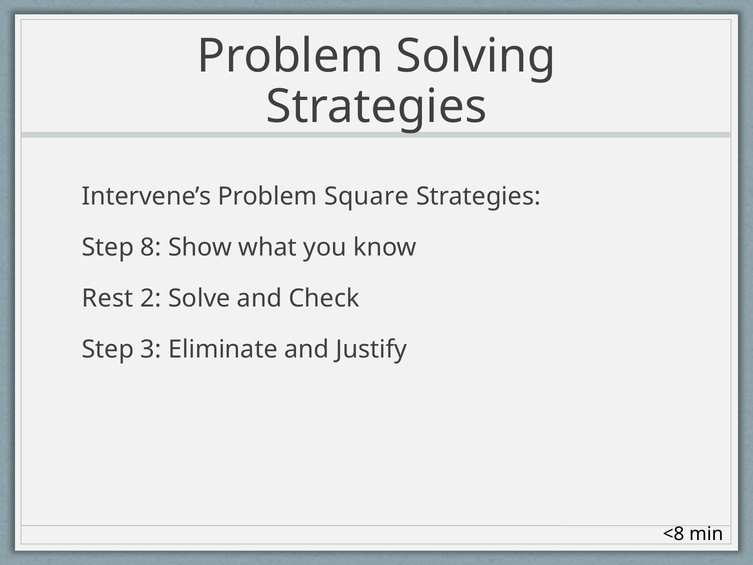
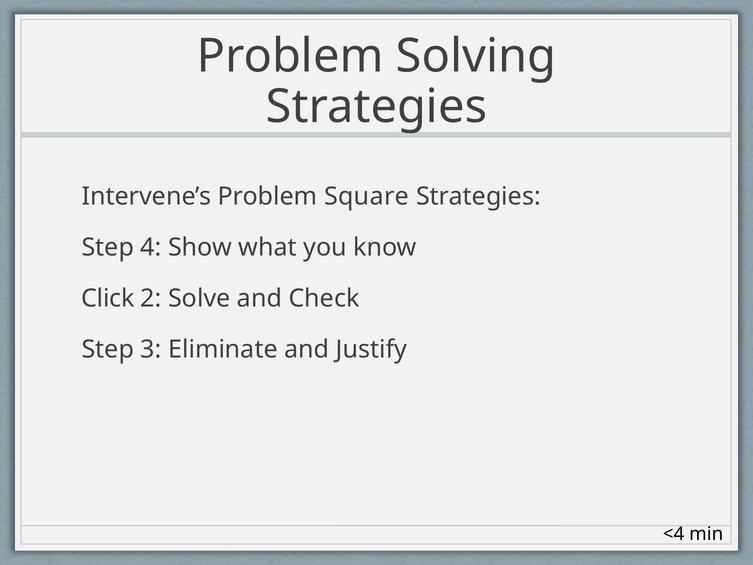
8: 8 -> 4
Rest: Rest -> Click
<8: <8 -> <4
